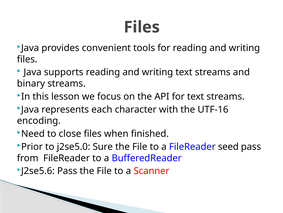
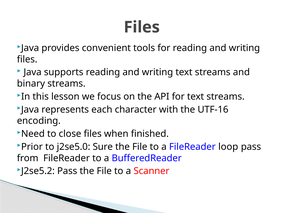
seed: seed -> loop
J2se5.6: J2se5.6 -> J2se5.2
